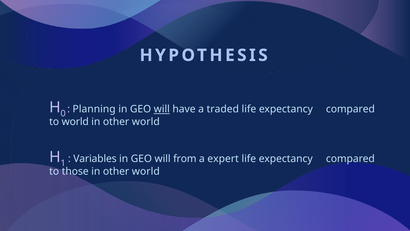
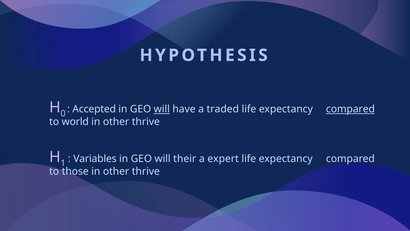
Planning: Planning -> Accepted
compared at (350, 109) underline: none -> present
world at (146, 122): world -> thrive
from: from -> their
those in other world: world -> thrive
